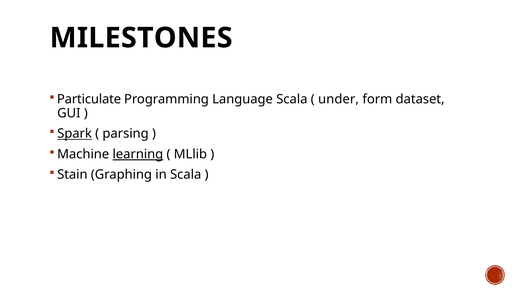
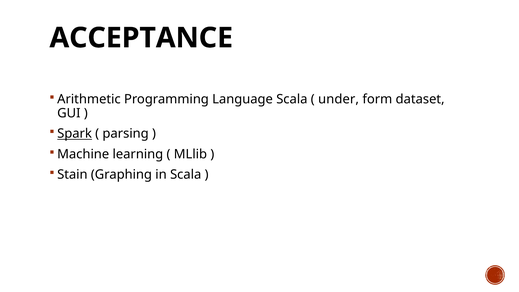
MILESTONES: MILESTONES -> ACCEPTANCE
Particulate: Particulate -> Arithmetic
learning underline: present -> none
